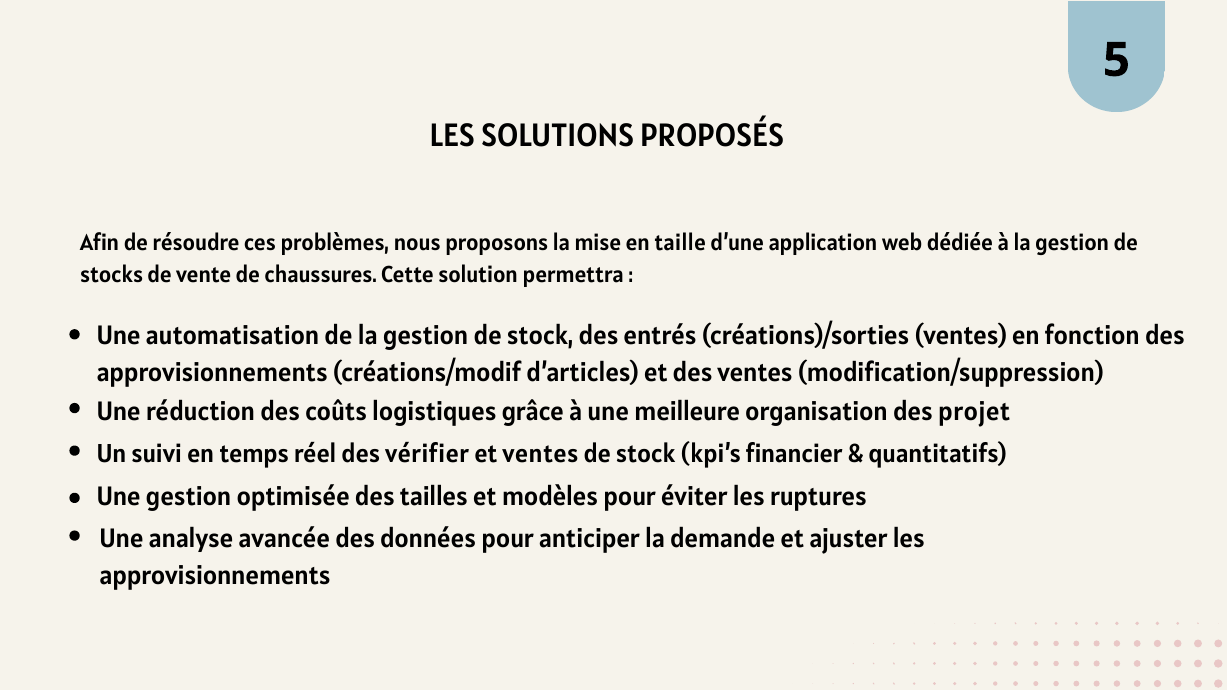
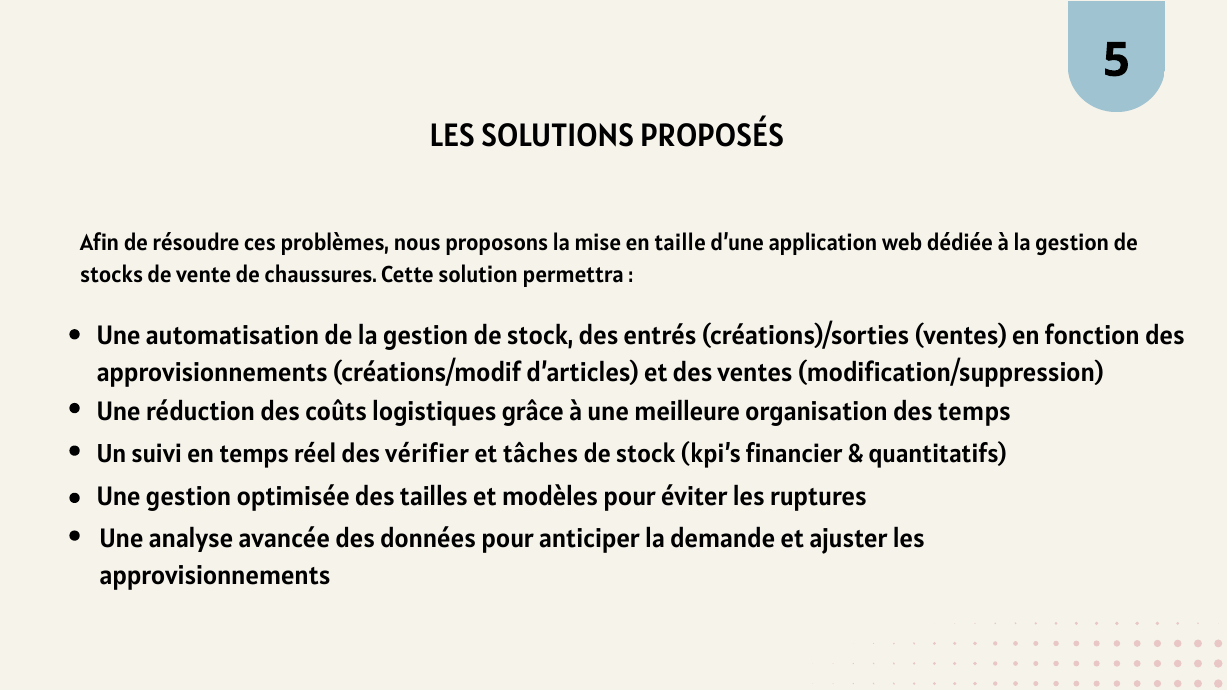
des projet: projet -> temps
et ventes: ventes -> tâches
